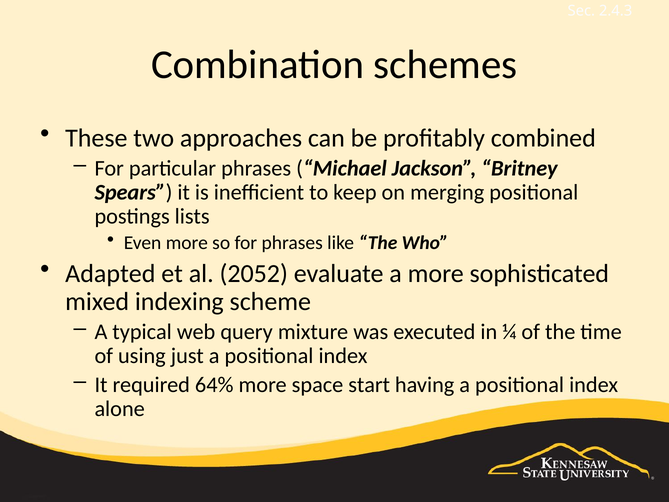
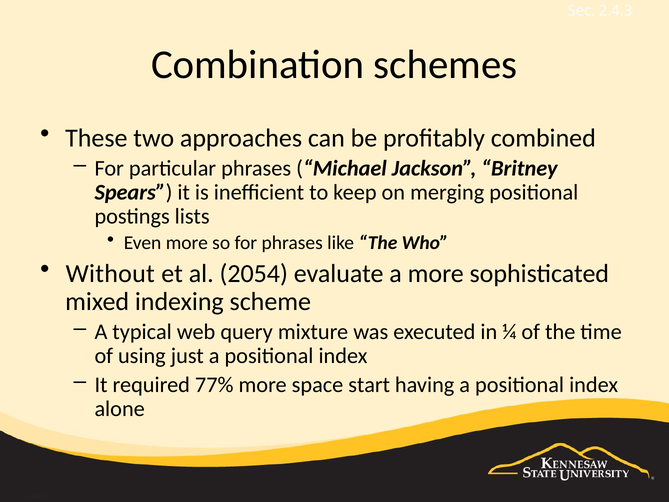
Adapted: Adapted -> Without
2052: 2052 -> 2054
64%: 64% -> 77%
